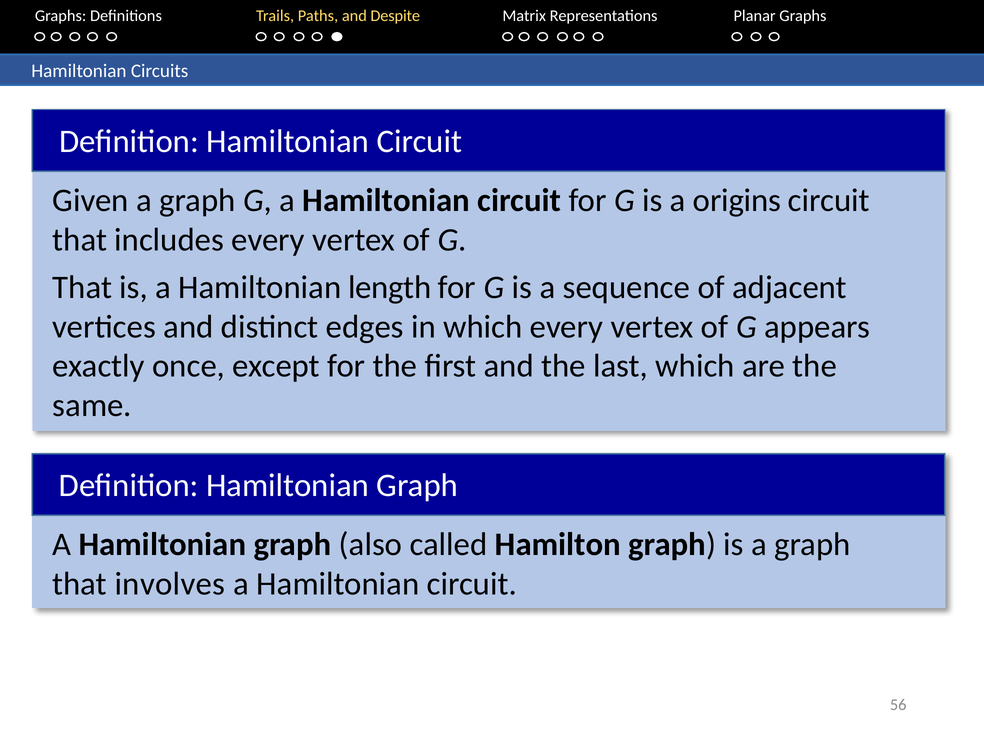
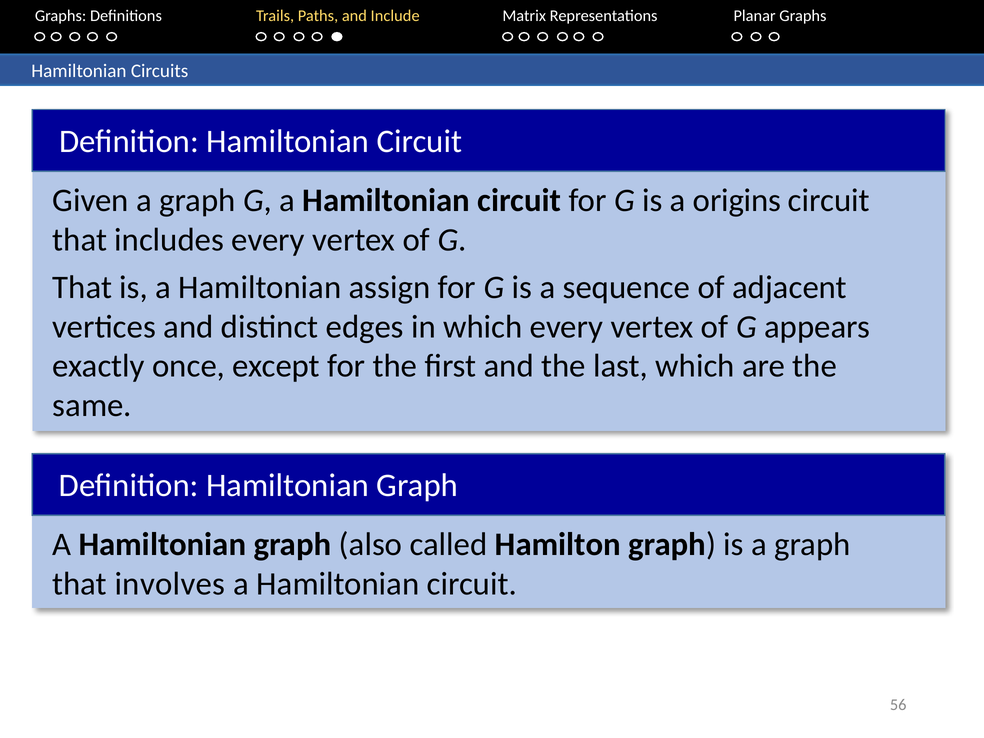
Despite: Despite -> Include
length: length -> assign
